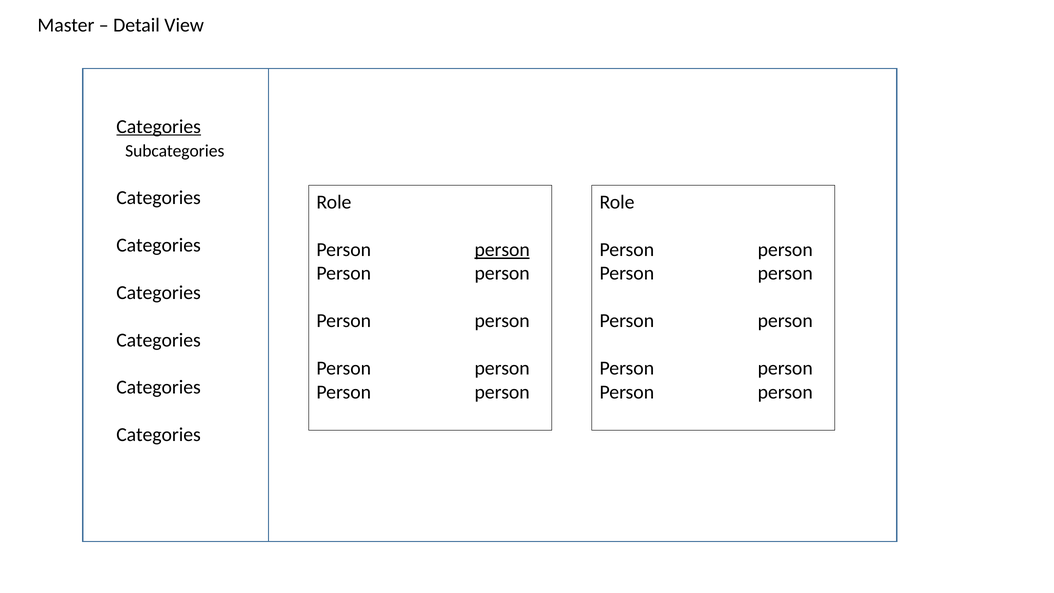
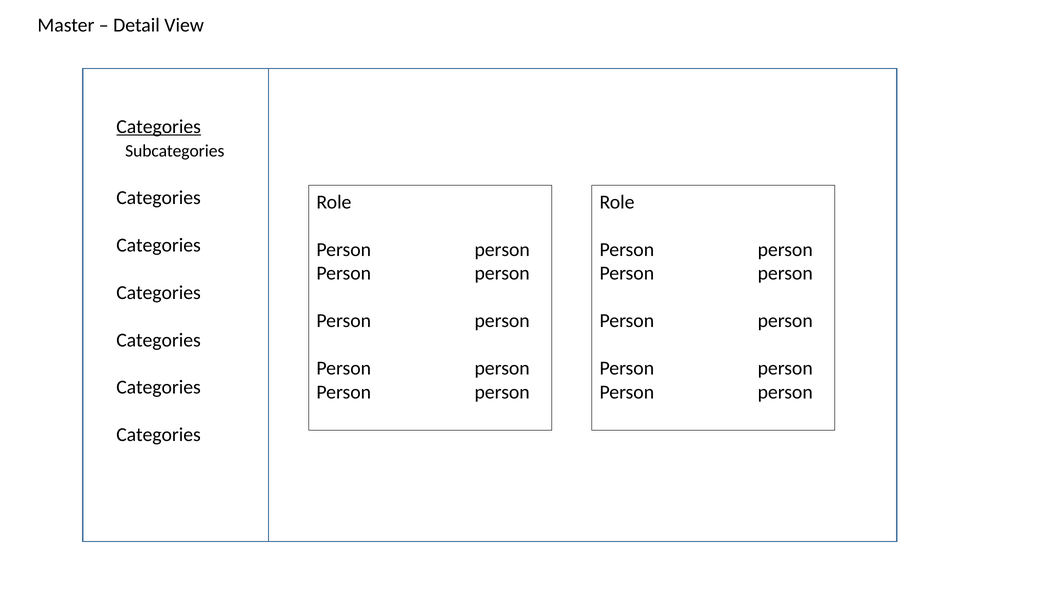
person at (502, 250) underline: present -> none
